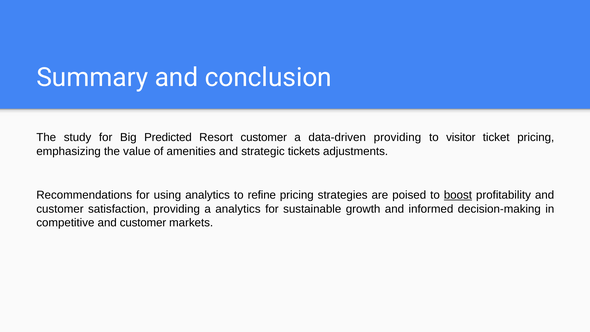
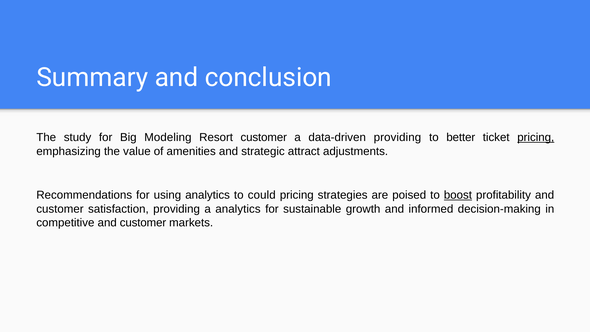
Predicted: Predicted -> Modeling
visitor: visitor -> better
pricing at (536, 137) underline: none -> present
tickets: tickets -> attract
refine: refine -> could
